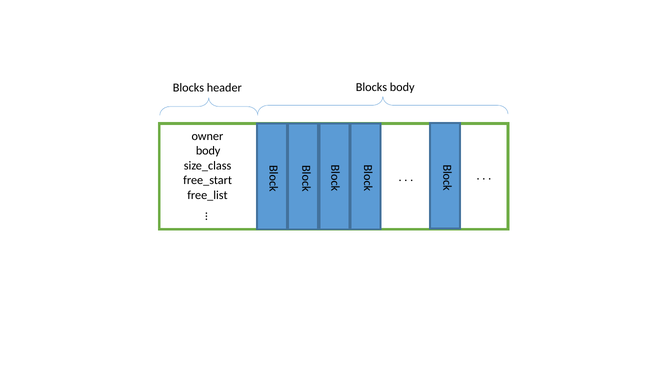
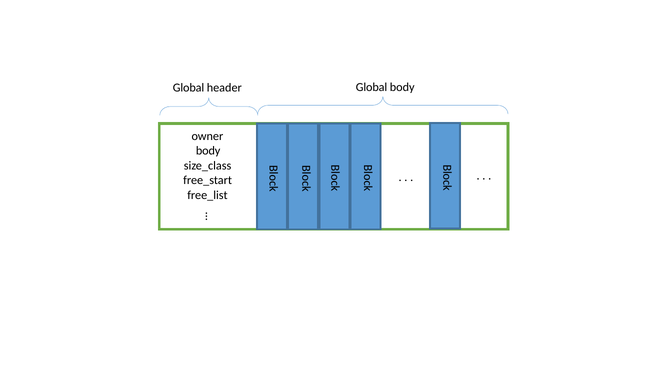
Blocks at (188, 88): Blocks -> Global
header Blocks: Blocks -> Global
